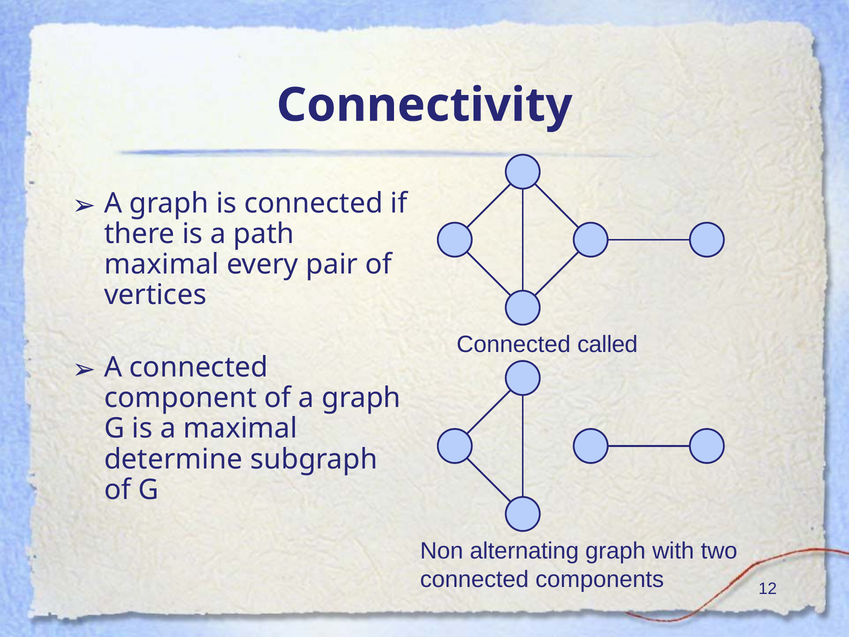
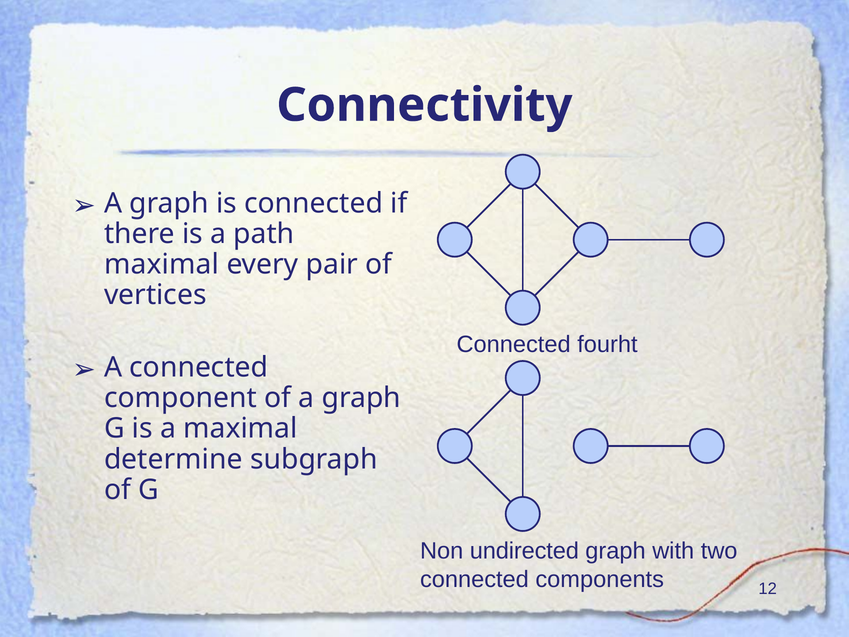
called: called -> fourht
alternating: alternating -> undirected
